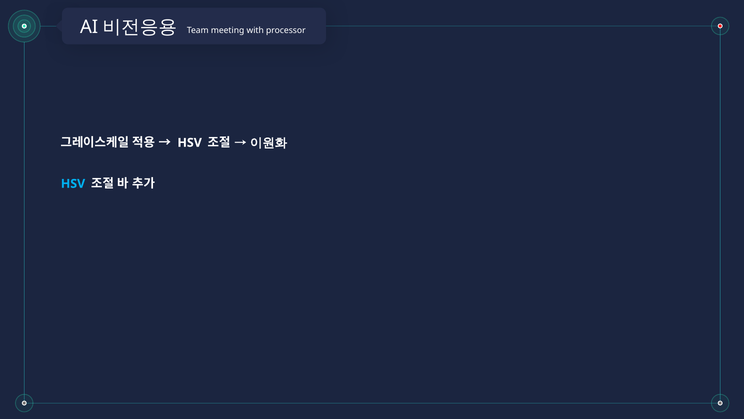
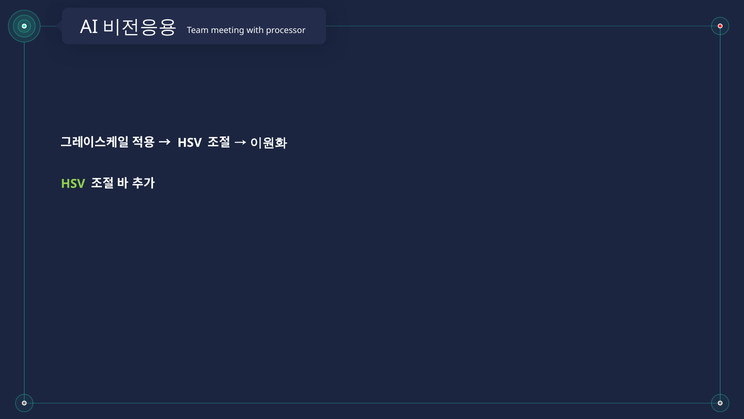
HSV at (73, 184) colour: light blue -> light green
